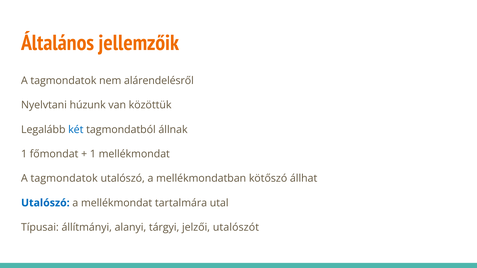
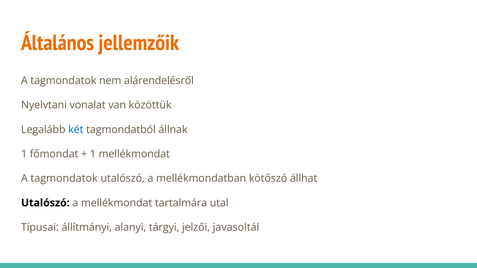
húzunk: húzunk -> vonalat
Utalószó at (45, 203) colour: blue -> black
utalószót: utalószót -> javasoltál
